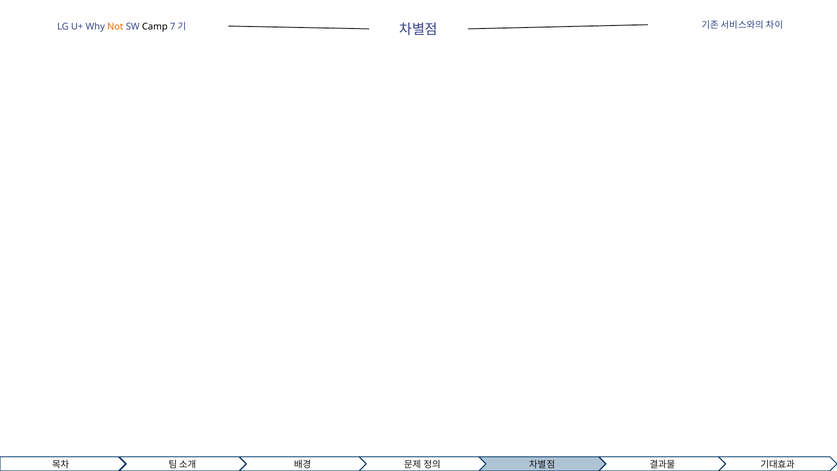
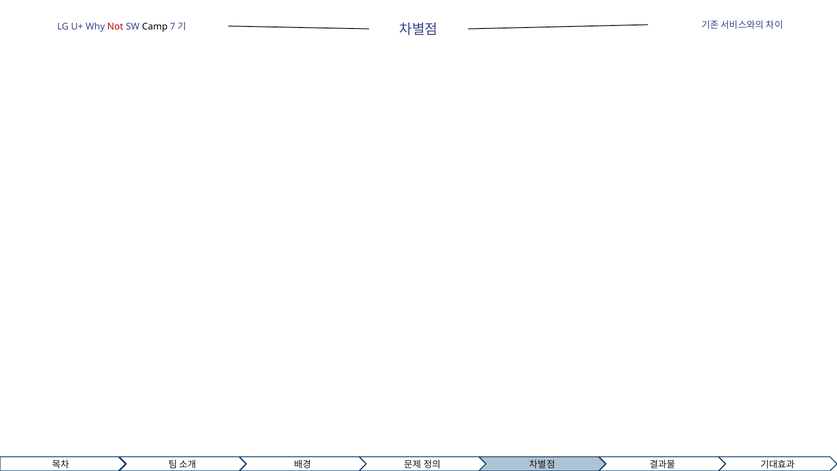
Not colour: orange -> red
